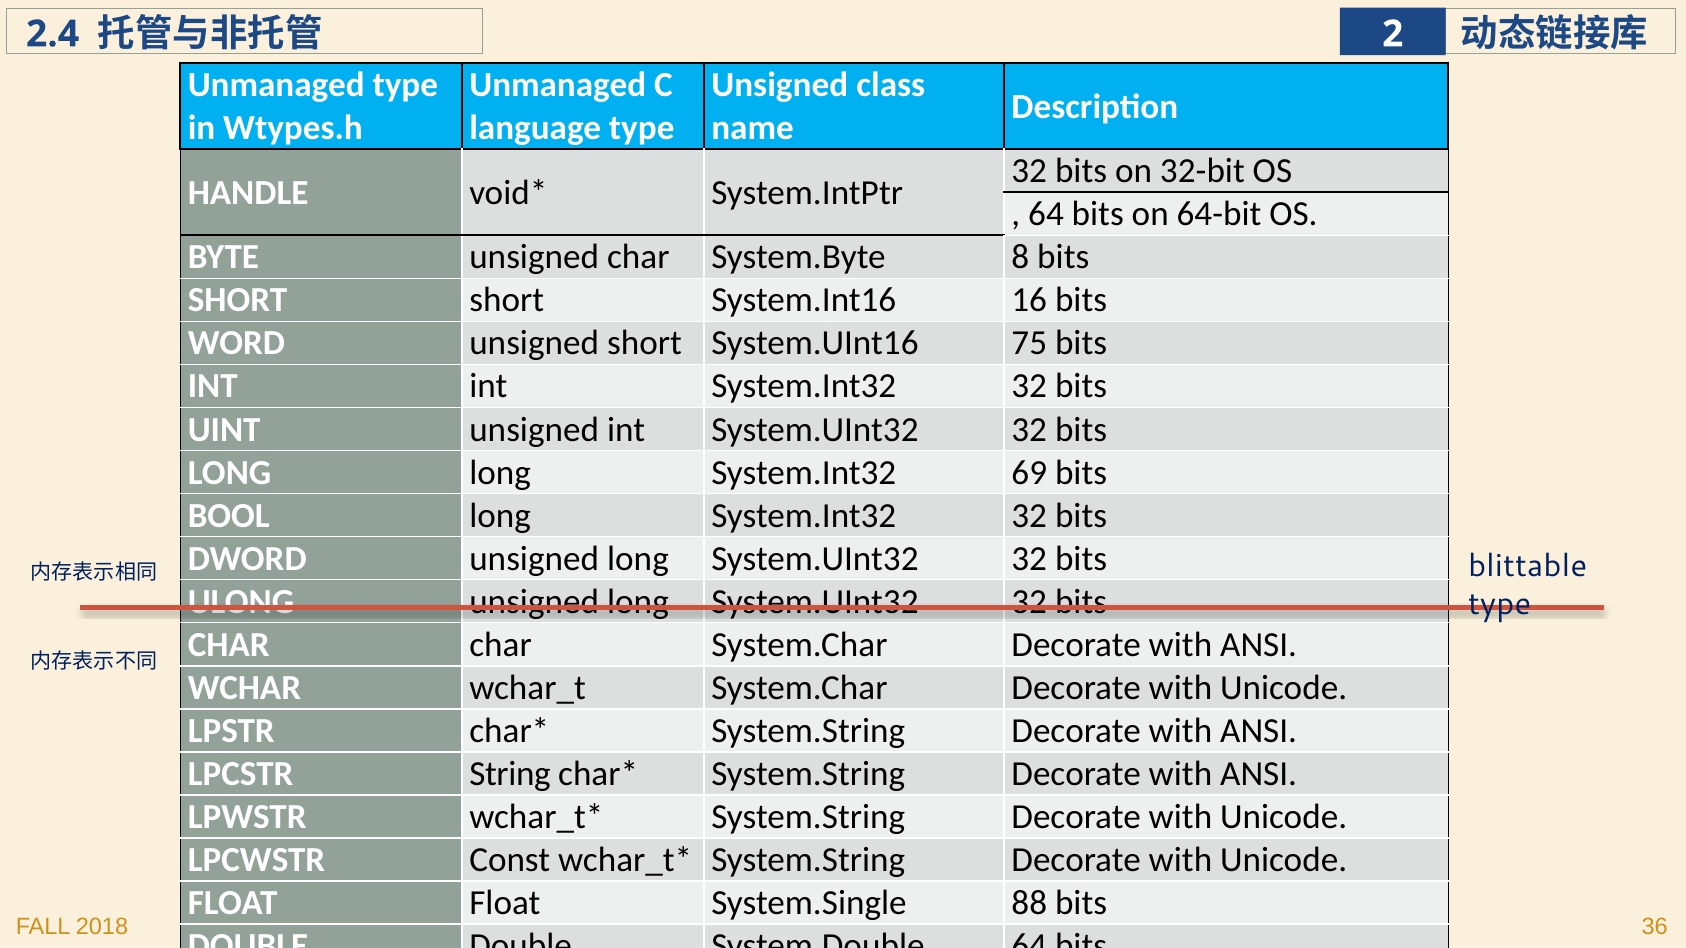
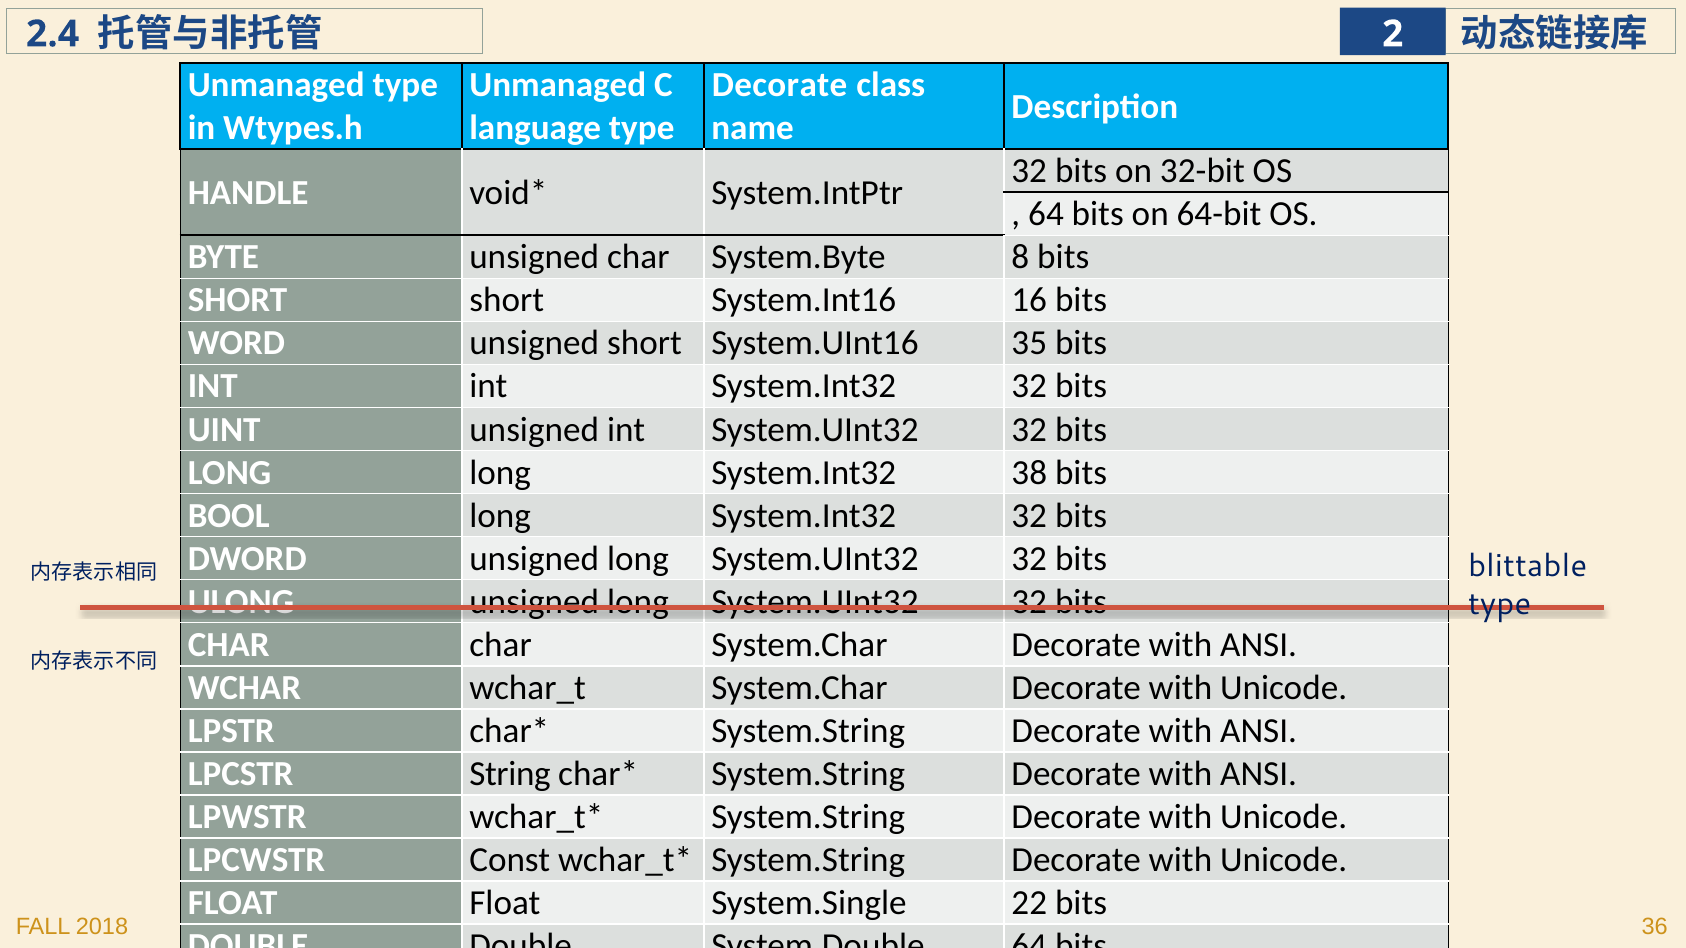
Unsigned at (780, 85): Unsigned -> Decorate
75: 75 -> 35
69: 69 -> 38
88: 88 -> 22
